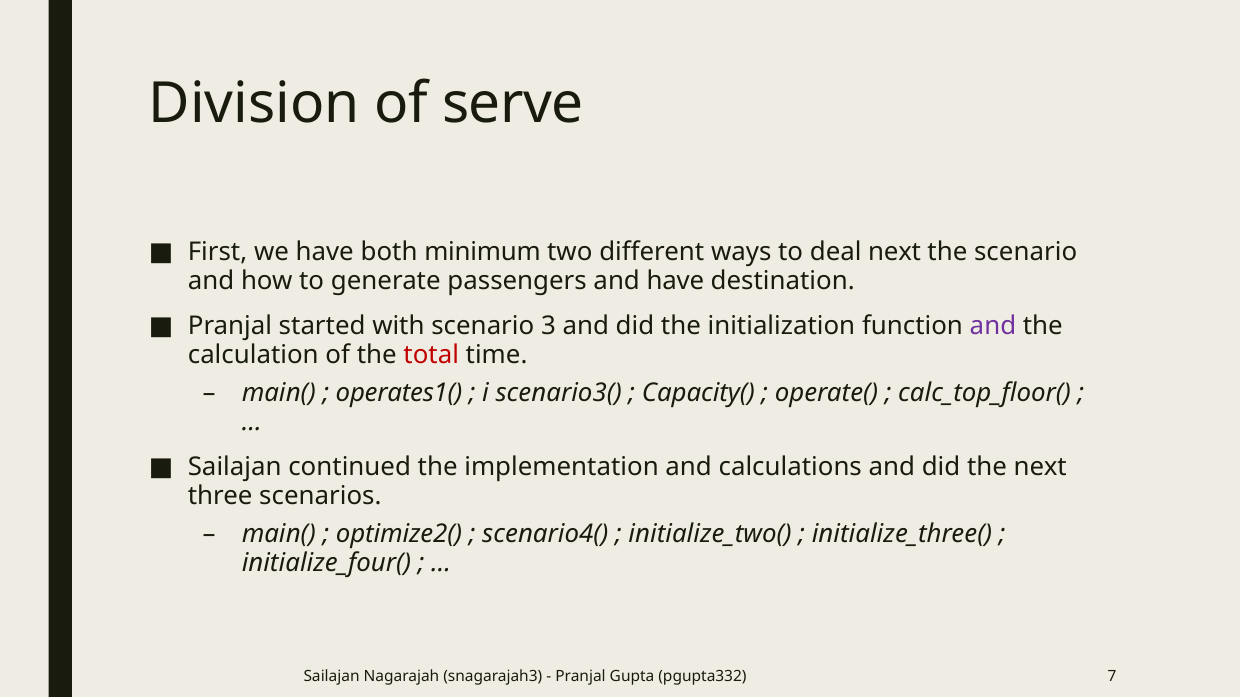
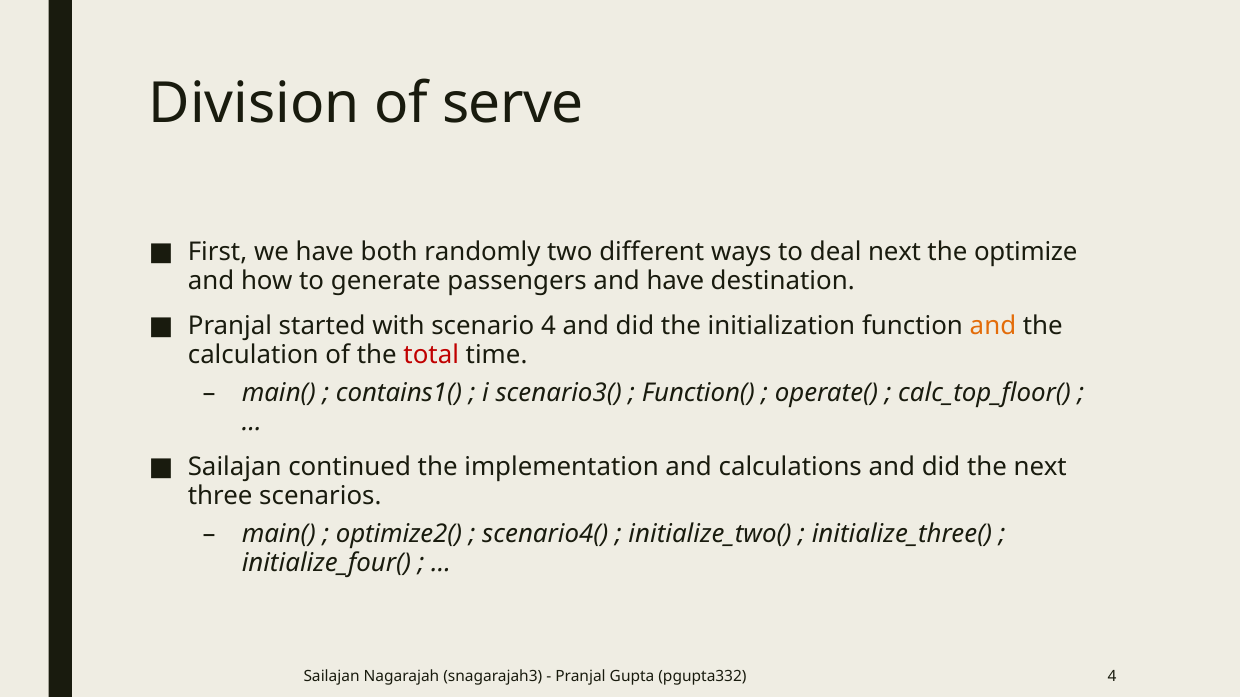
minimum: minimum -> randomly
the scenario: scenario -> optimize
scenario 3: 3 -> 4
and at (993, 326) colour: purple -> orange
operates1(: operates1( -> contains1(
Capacity(: Capacity( -> Function(
pgupta332 7: 7 -> 4
